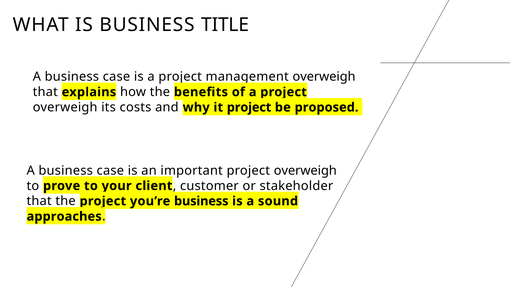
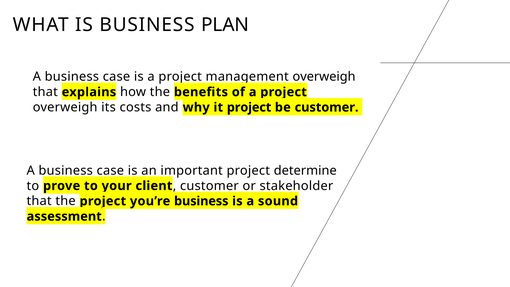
TITLE: TITLE -> PLAN
be proposed: proposed -> customer
important project overweigh: overweigh -> determine
approaches: approaches -> assessment
